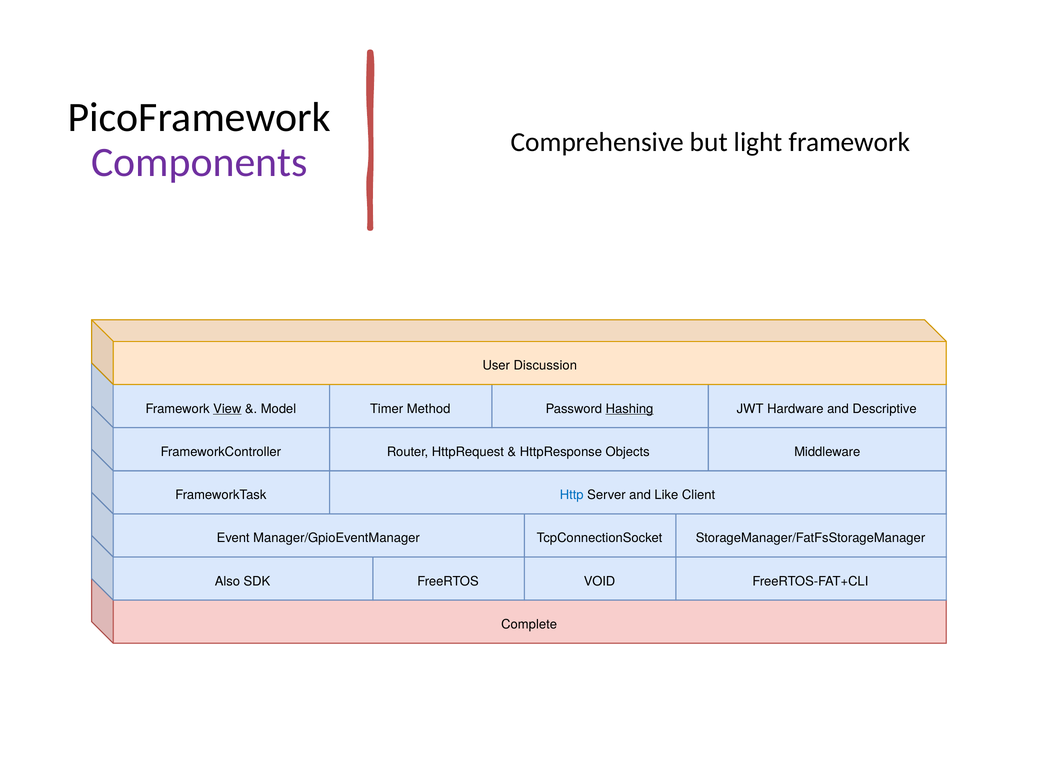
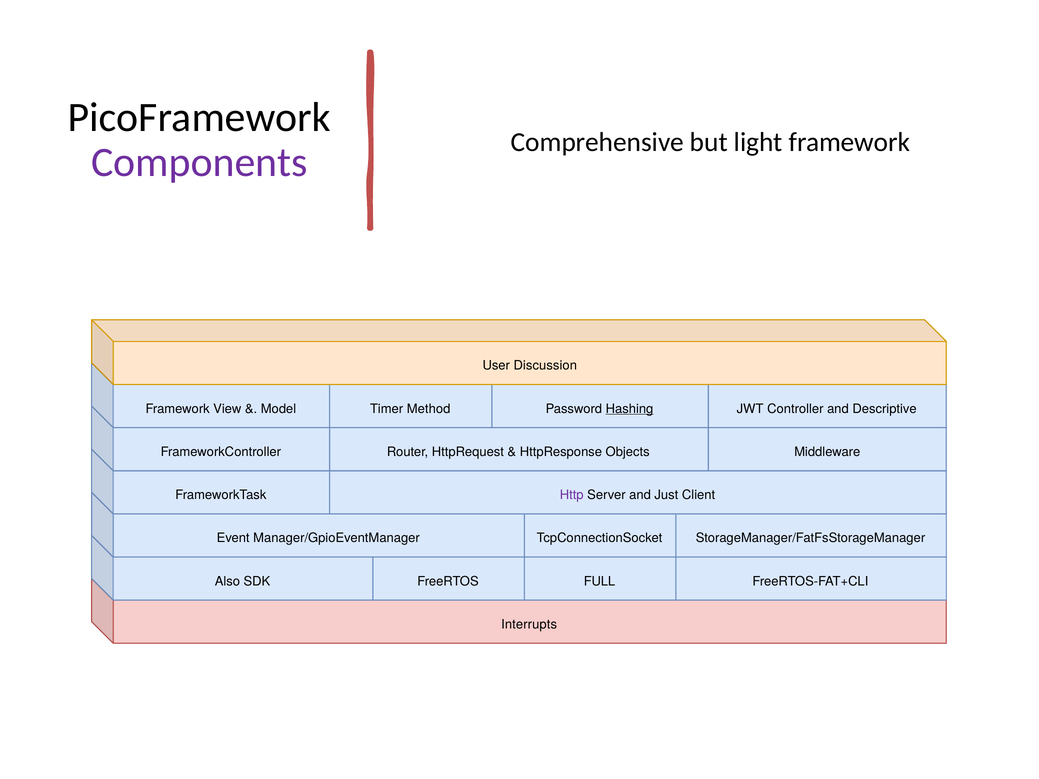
View underline: present -> none
Hardware: Hardware -> Controller
Http colour: blue -> purple
Like: Like -> Just
VOID: VOID -> FULL
Complete: Complete -> Interrupts
